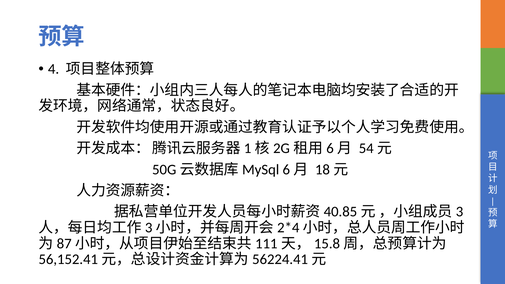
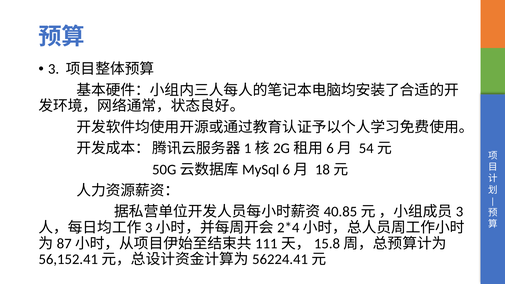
4: 4 -> 3
